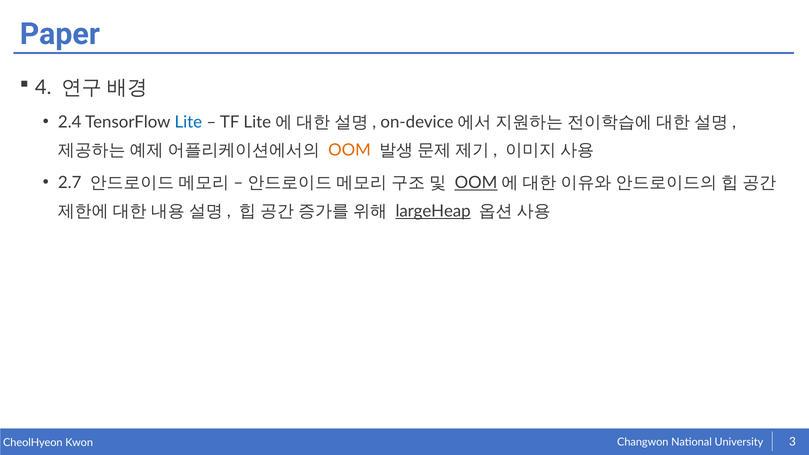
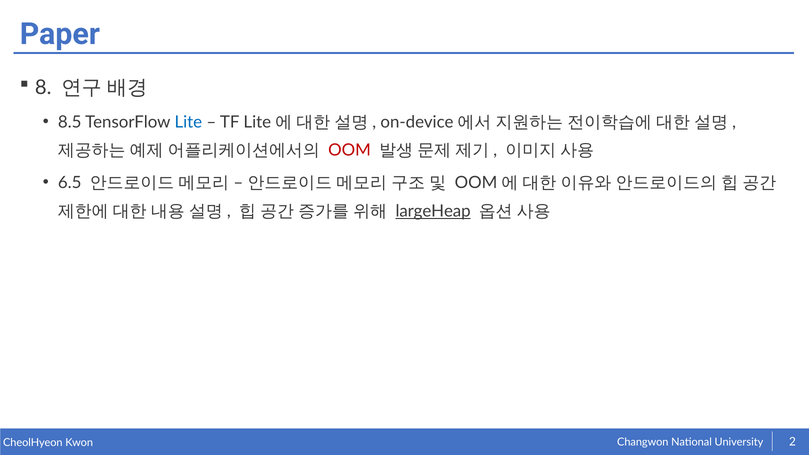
4: 4 -> 8
2.4: 2.4 -> 8.5
OOM at (350, 150) colour: orange -> red
2.7: 2.7 -> 6.5
OOM at (476, 183) underline: present -> none
3: 3 -> 2
